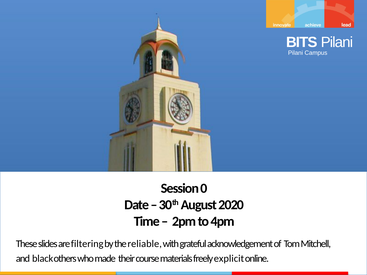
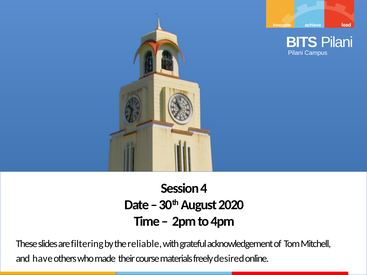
0: 0 -> 4
black: black -> have
explicit: explicit -> desired
